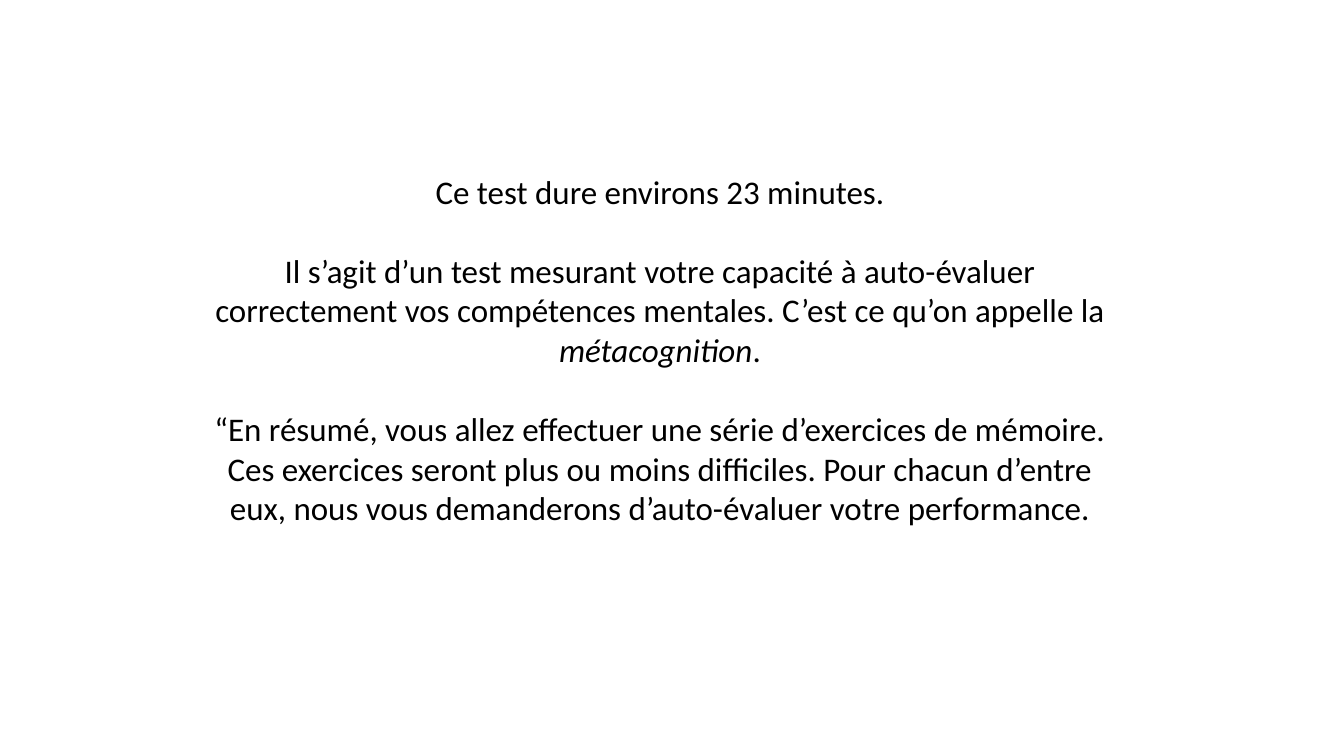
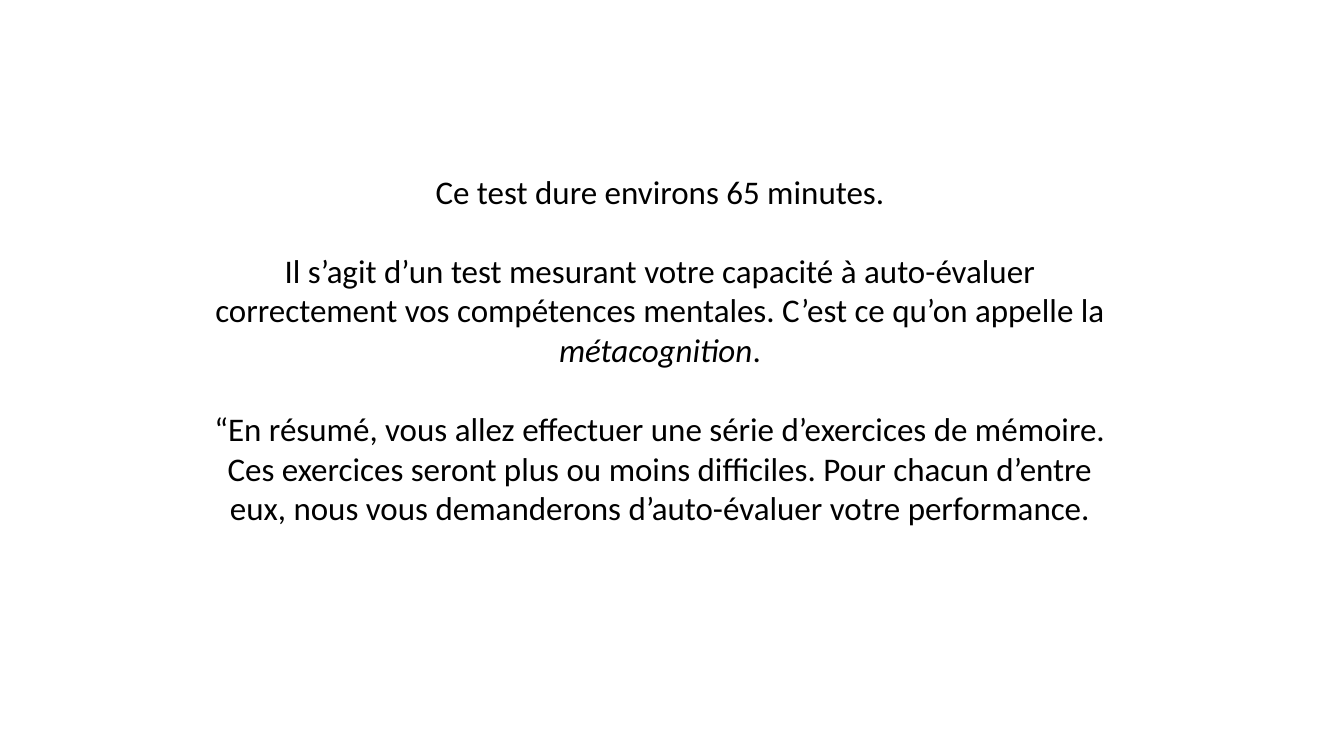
23: 23 -> 65
